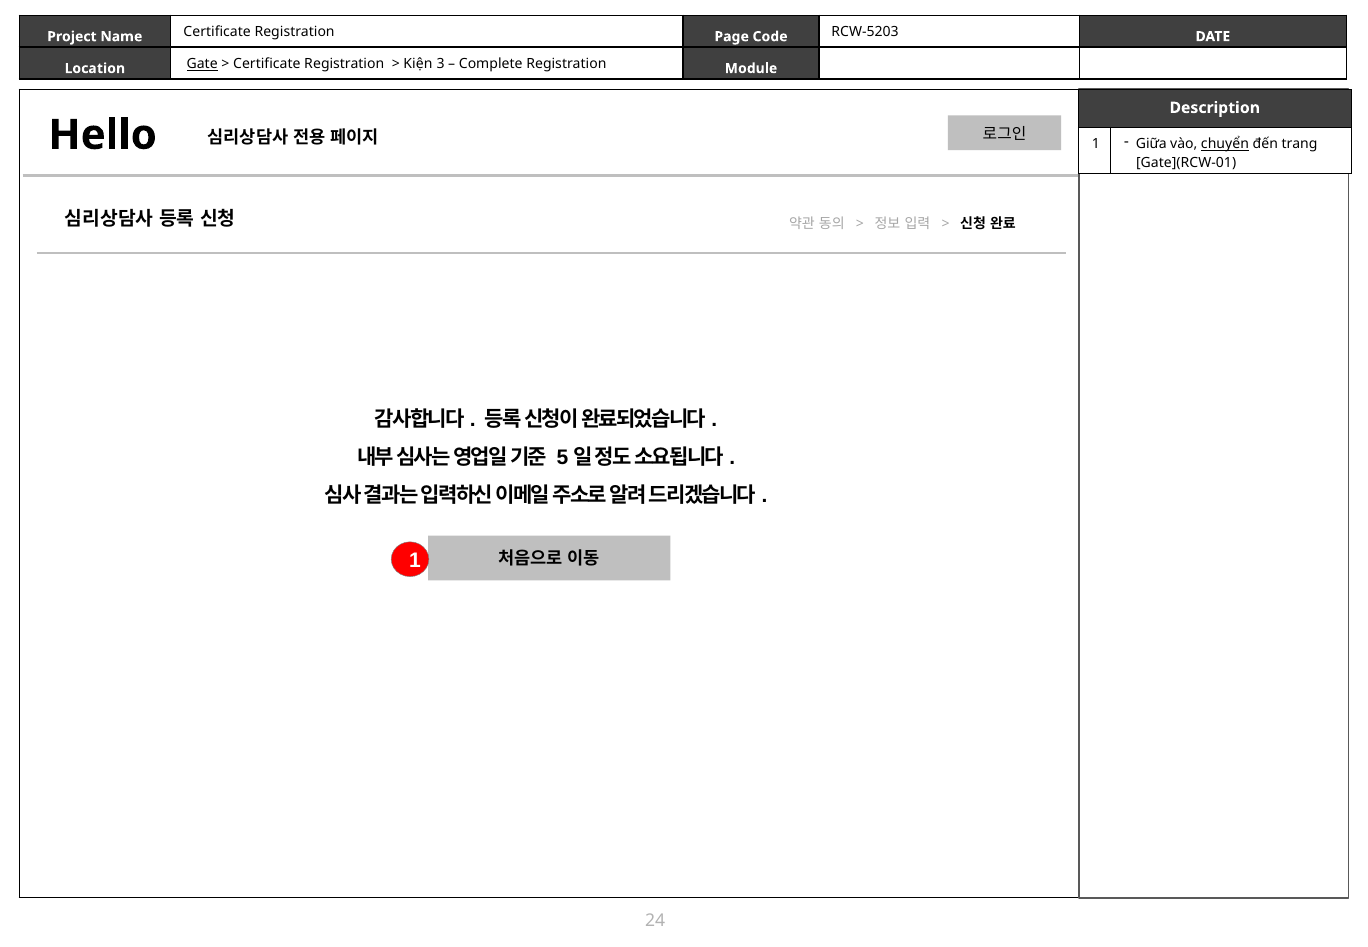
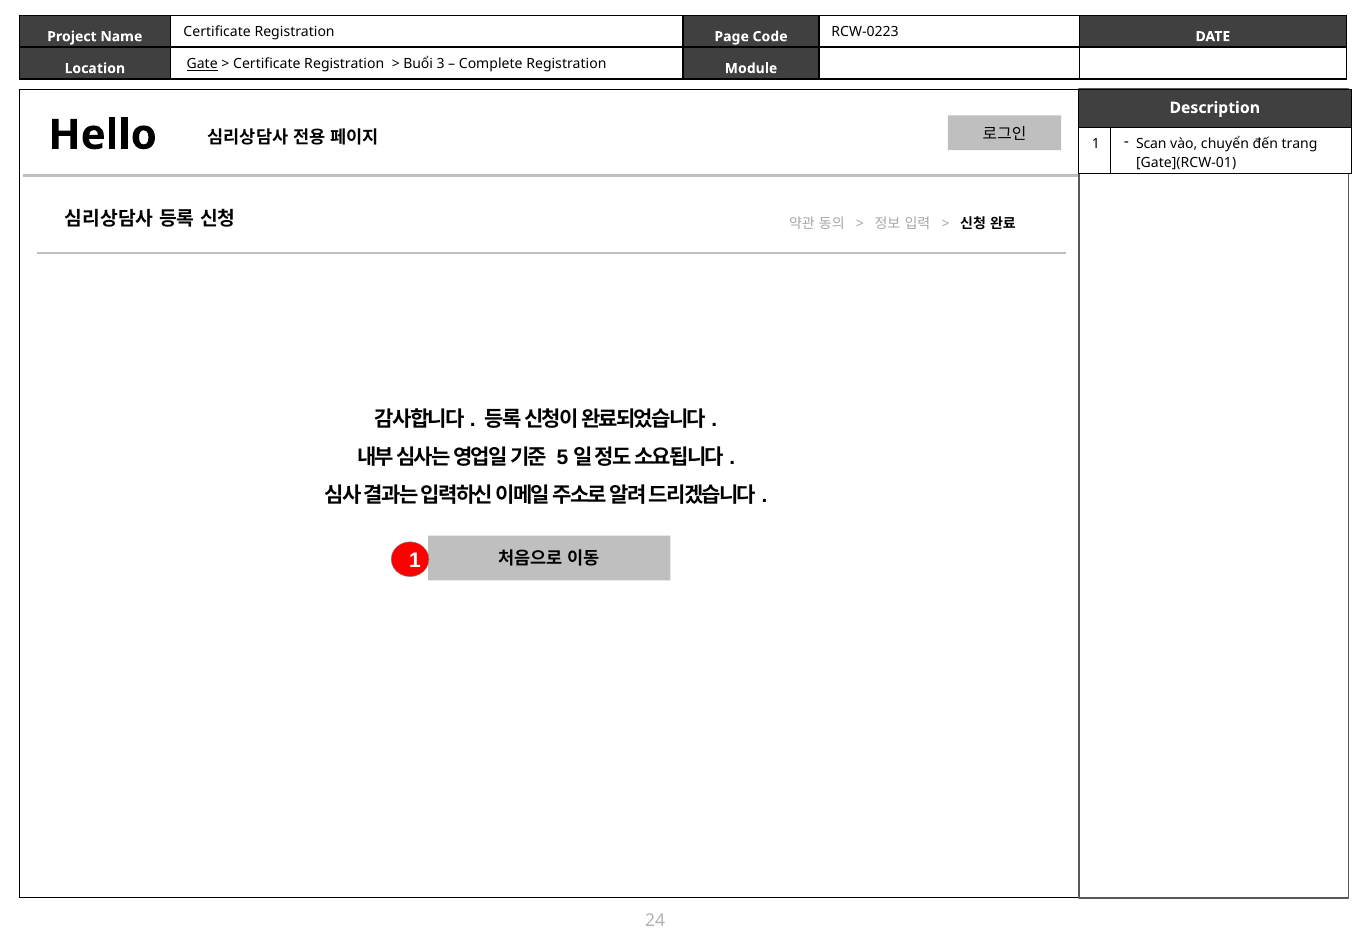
RCW-5203: RCW-5203 -> RCW-0223
Kiện: Kiện -> Buổi
Giữa: Giữa -> Scan
chuyển underline: present -> none
